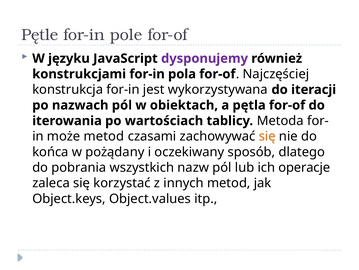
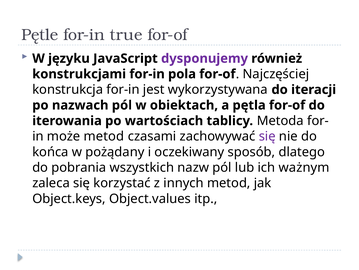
pole: pole -> true
się at (267, 136) colour: orange -> purple
operacje: operacje -> ważnym
